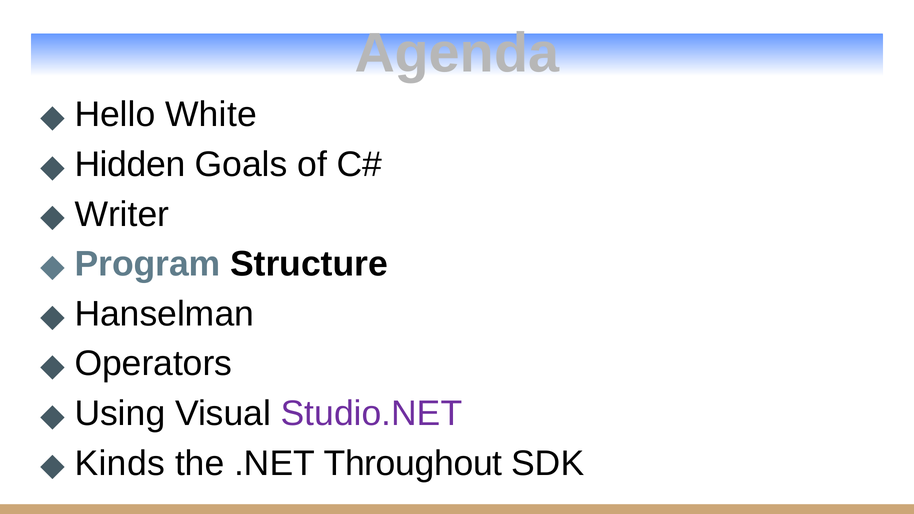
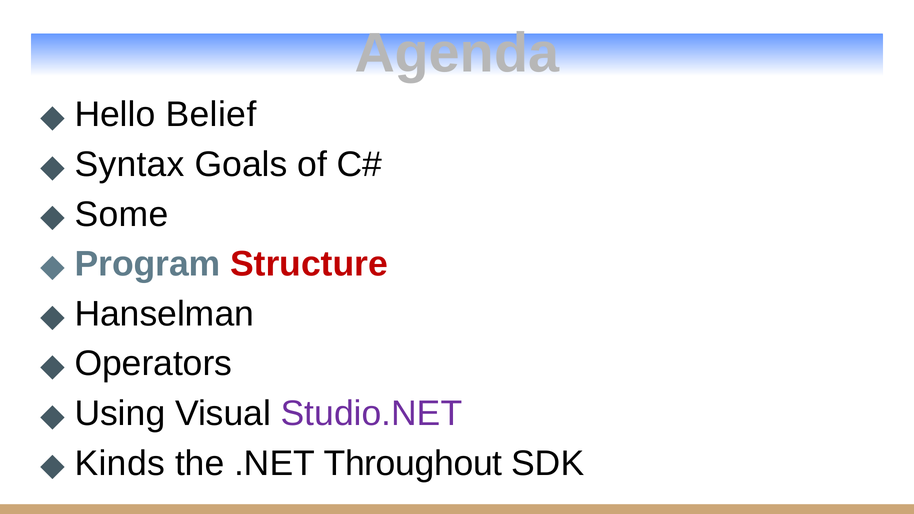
White: White -> Belief
Hidden: Hidden -> Syntax
Writer: Writer -> Some
Structure colour: black -> red
